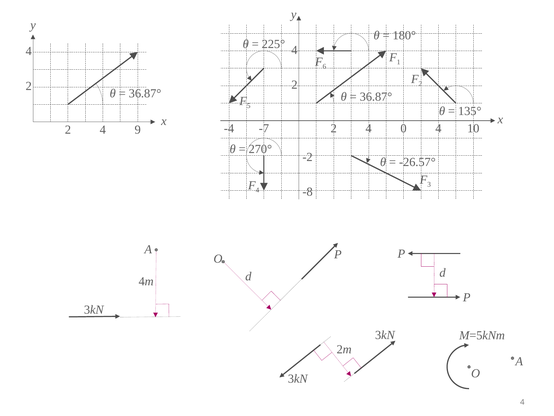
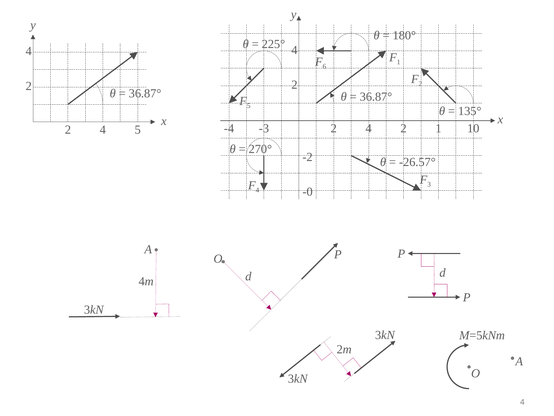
-7: -7 -> -3
4 0: 0 -> 2
-4 4: 4 -> 1
4 9: 9 -> 5
-8: -8 -> -0
